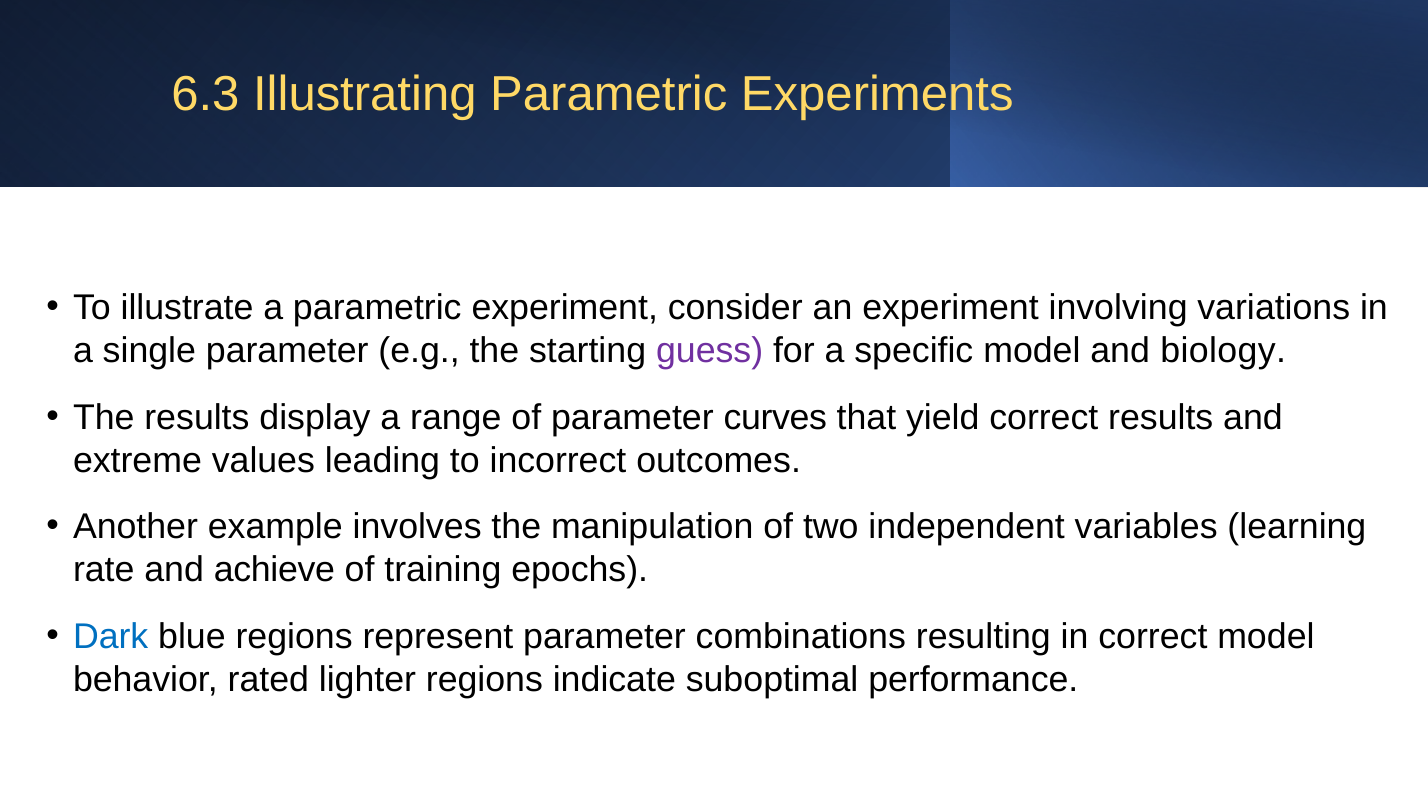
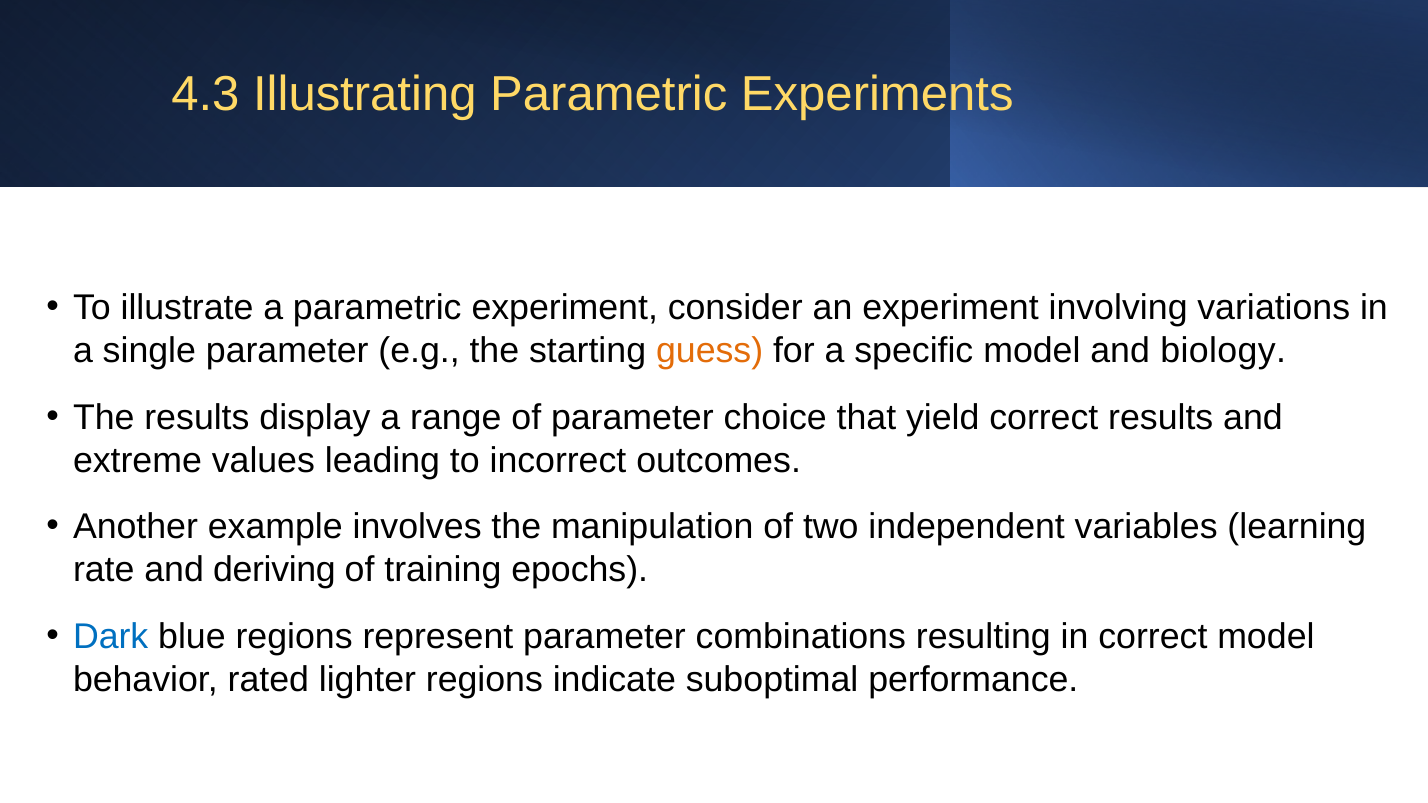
6.3: 6.3 -> 4.3
guess colour: purple -> orange
curves: curves -> choice
achieve: achieve -> deriving
